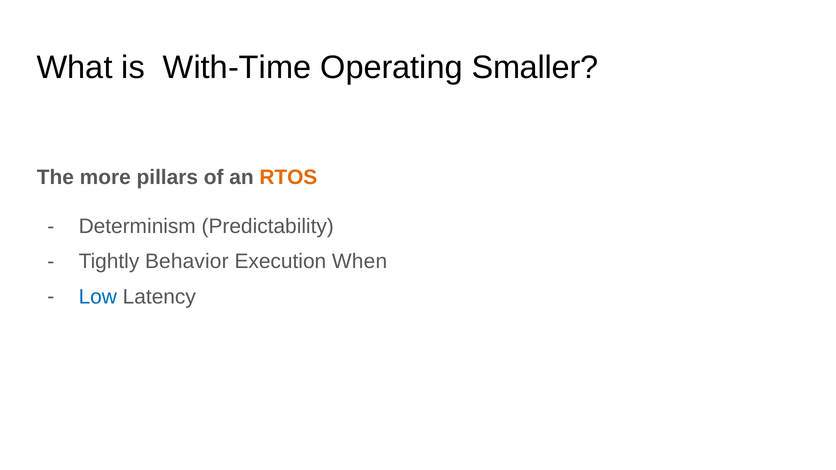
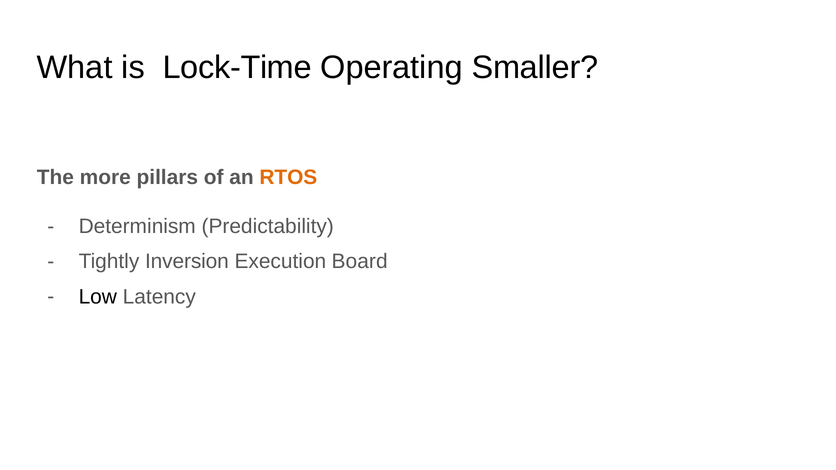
With-Time: With-Time -> Lock-Time
Behavior: Behavior -> Inversion
When: When -> Board
Low colour: blue -> black
